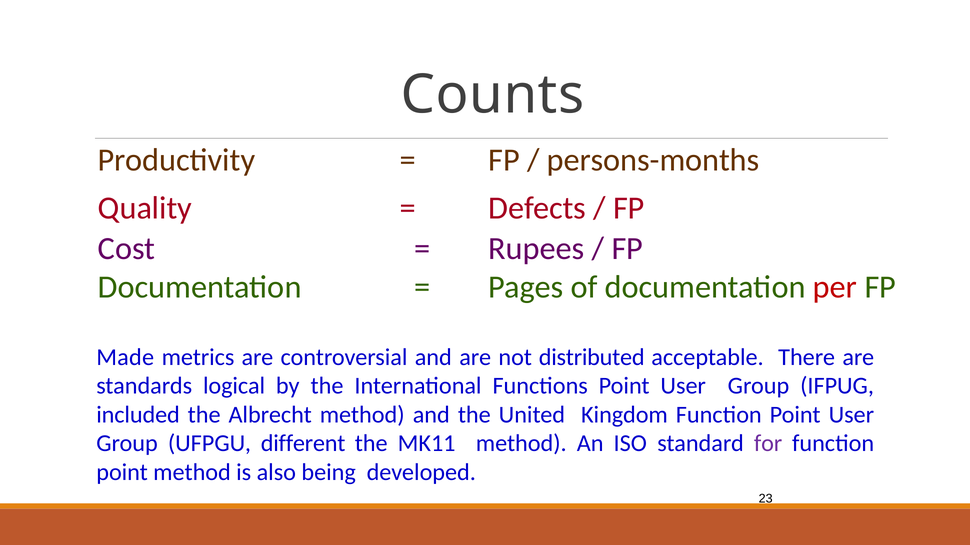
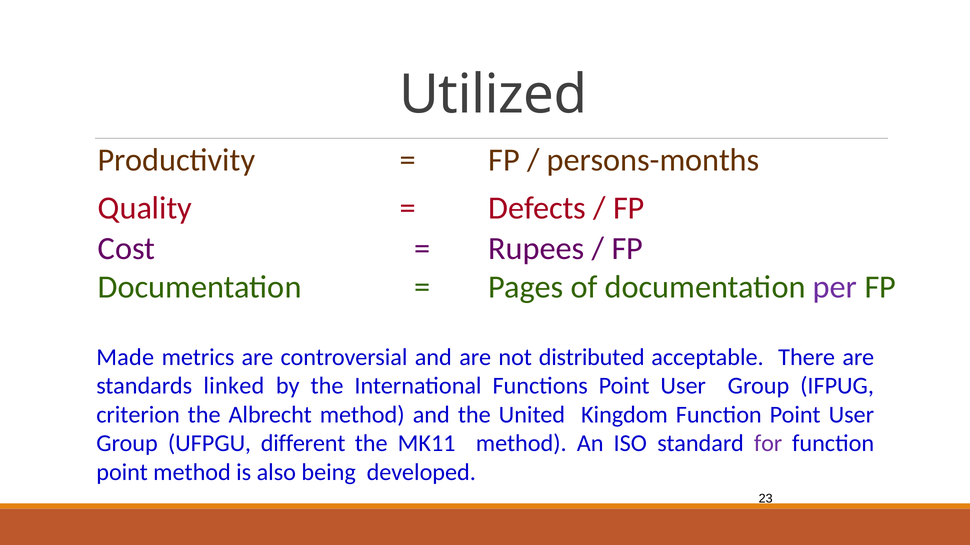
Counts: Counts -> Utilized
per colour: red -> purple
logical: logical -> linked
included: included -> criterion
